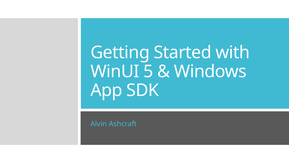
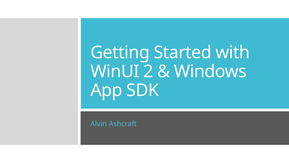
5: 5 -> 2
